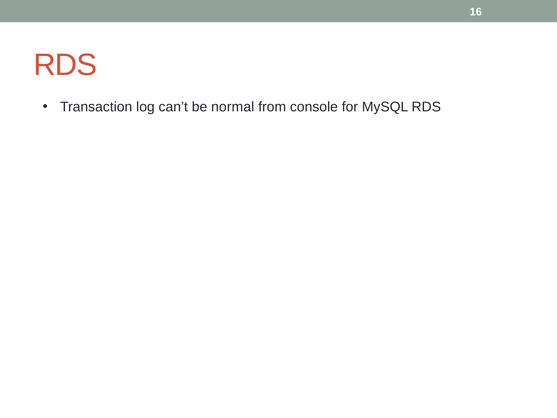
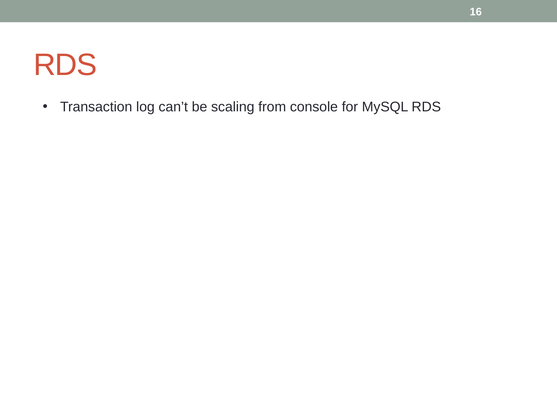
normal: normal -> scaling
